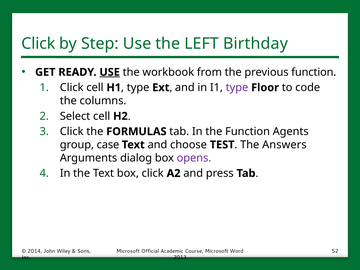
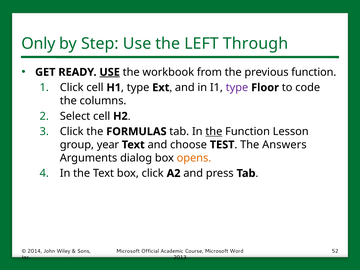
Click at (38, 44): Click -> Only
Birthday: Birthday -> Through
the at (214, 132) underline: none -> present
Agents: Agents -> Lesson
case: case -> year
opens colour: purple -> orange
